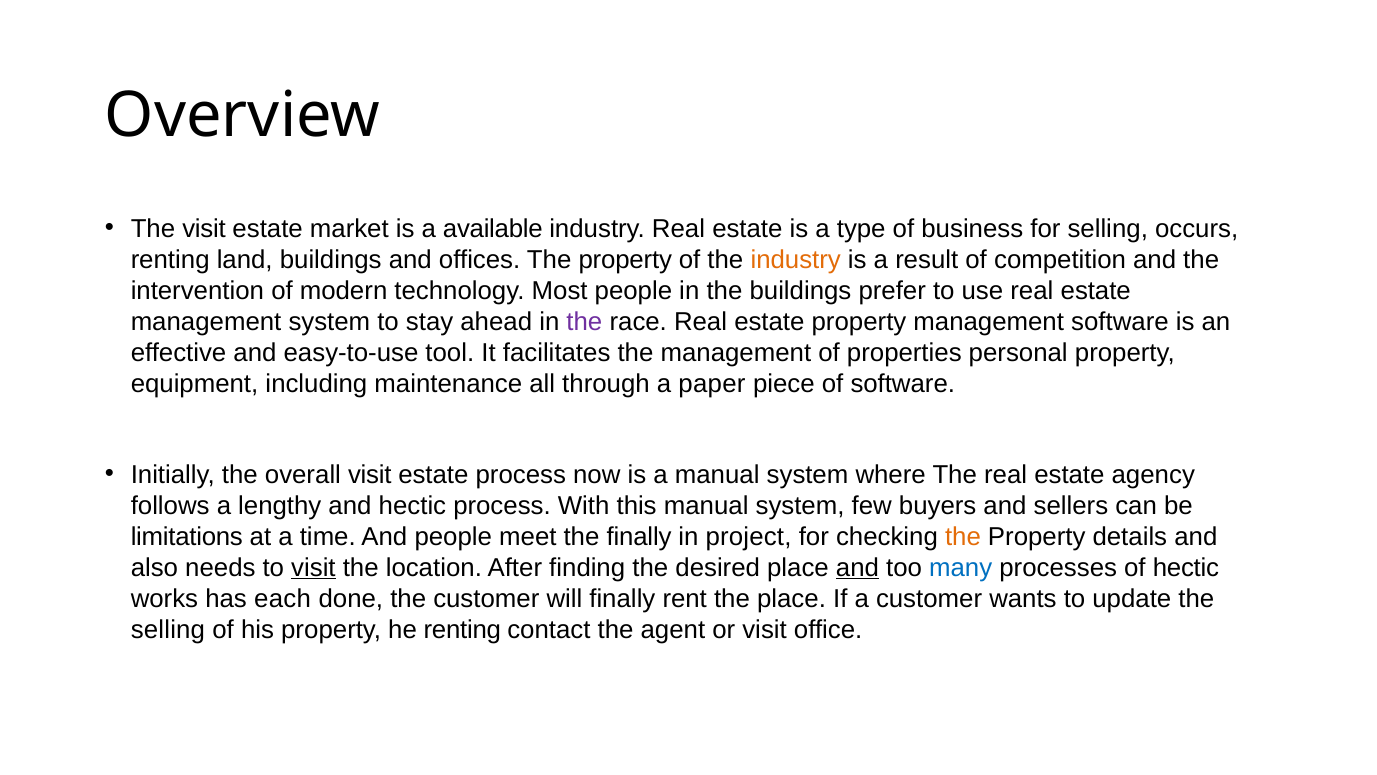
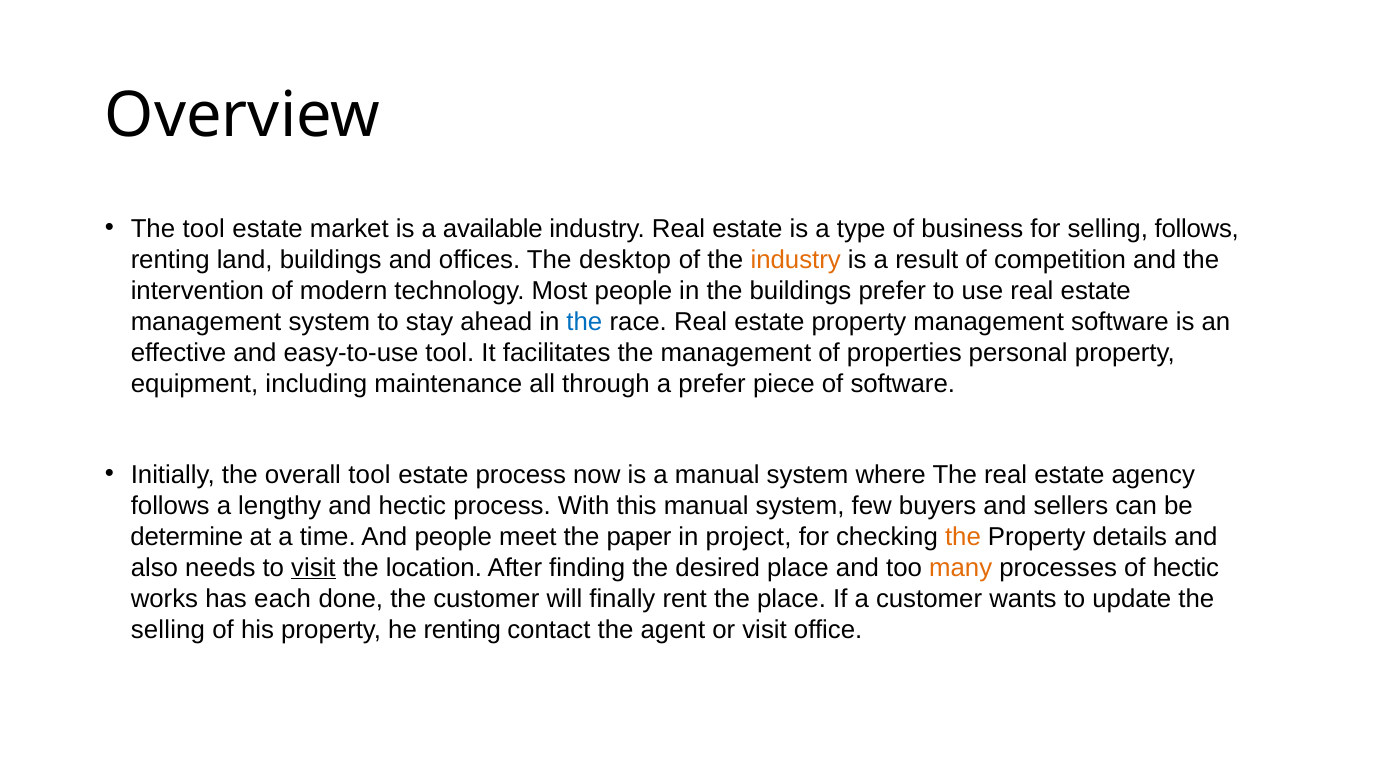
The visit: visit -> tool
selling occurs: occurs -> follows
offices The property: property -> desktop
the at (584, 322) colour: purple -> blue
a paper: paper -> prefer
overall visit: visit -> tool
limitations: limitations -> determine
the finally: finally -> paper
and at (857, 567) underline: present -> none
many colour: blue -> orange
